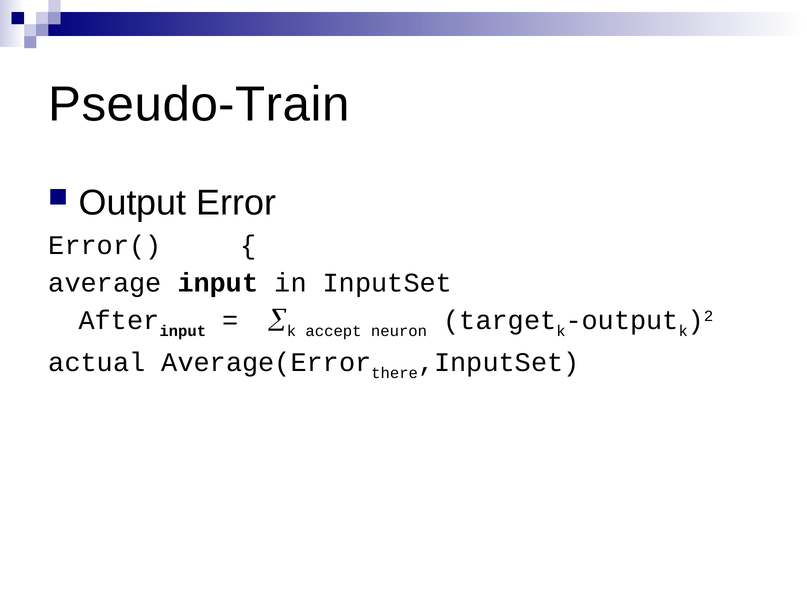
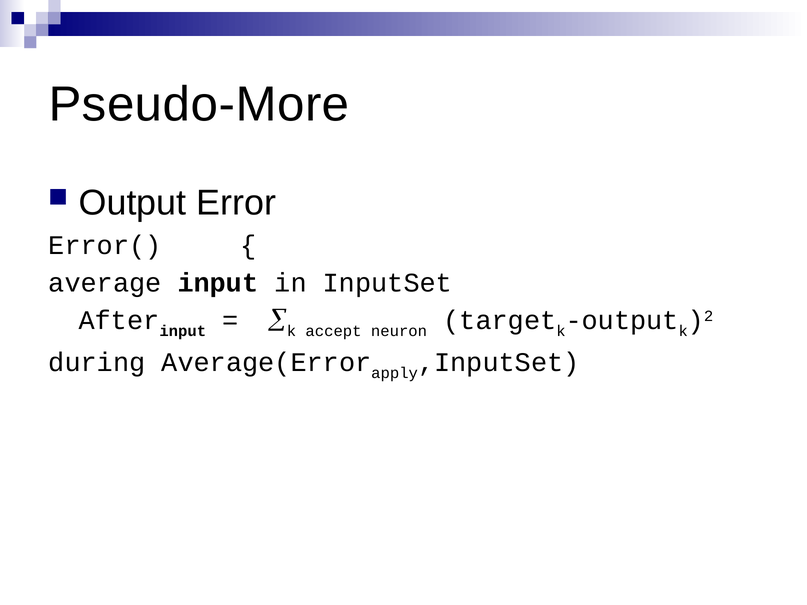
Pseudo-Train: Pseudo-Train -> Pseudo-More
actual: actual -> during
there: there -> apply
